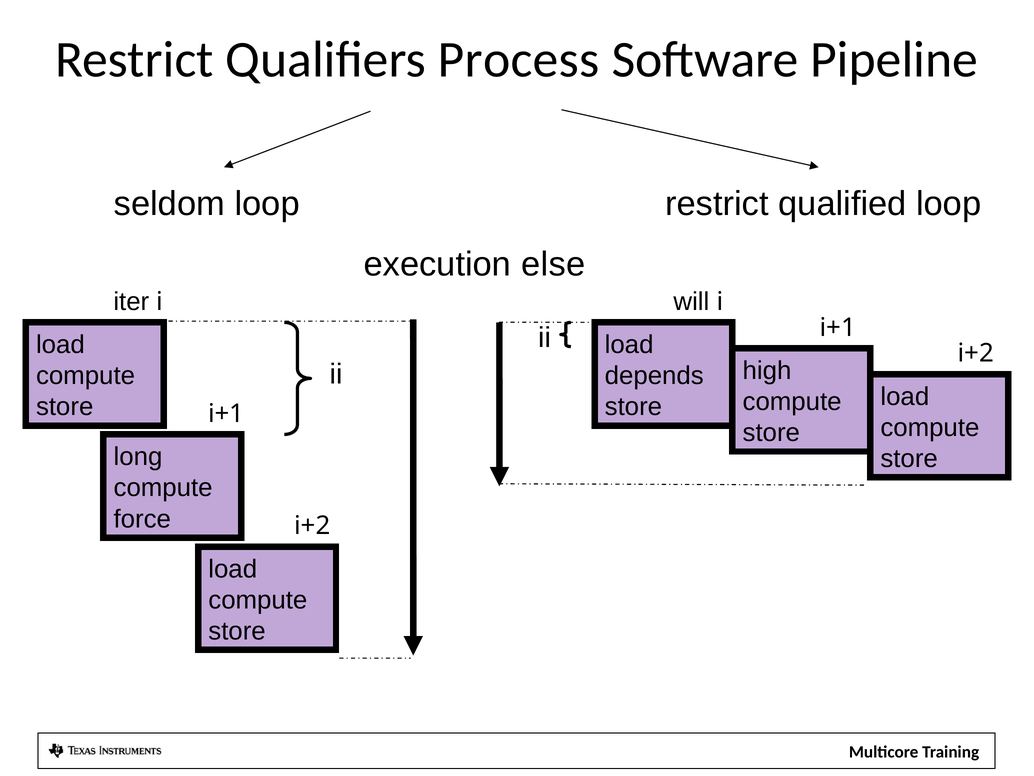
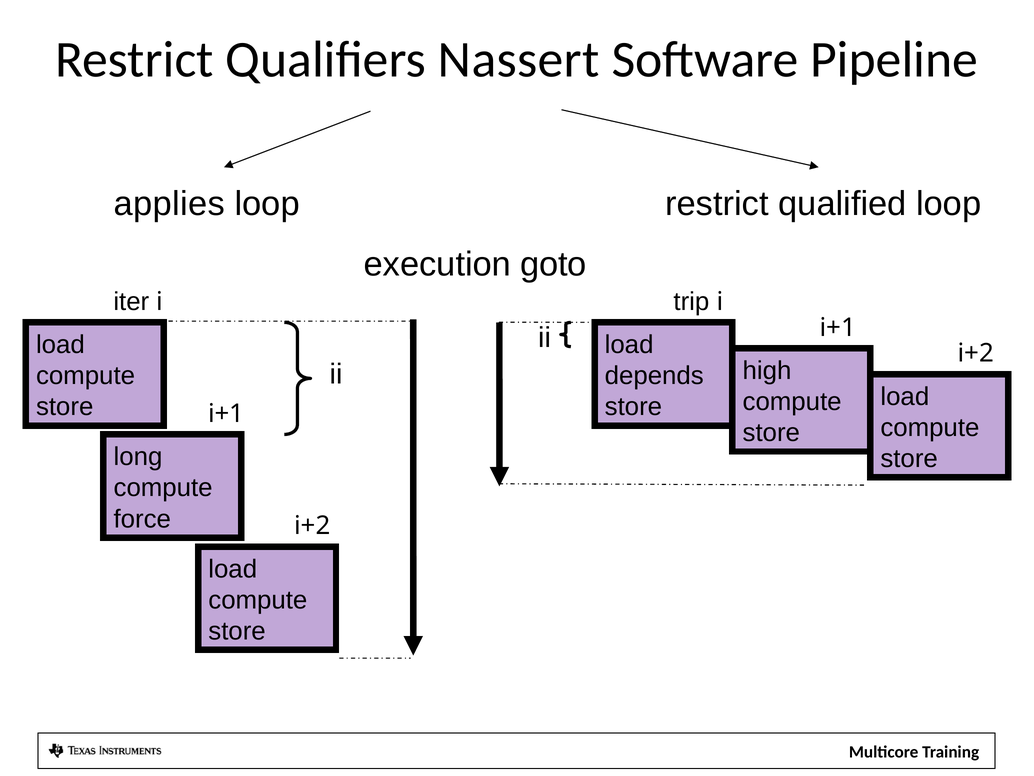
Process: Process -> Nassert
seldom: seldom -> applies
else: else -> goto
will: will -> trip
